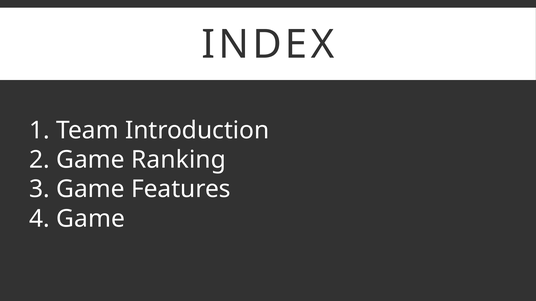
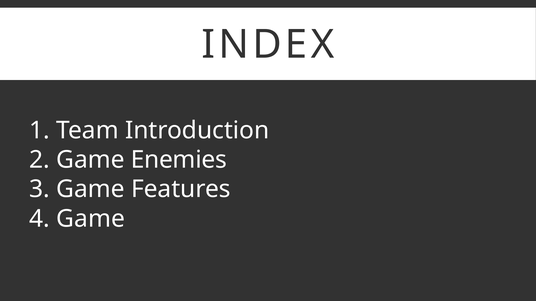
Ranking: Ranking -> Enemies
